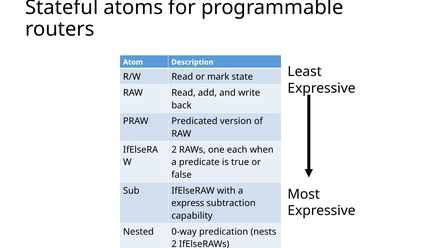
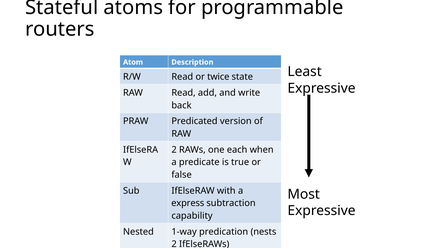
mark: mark -> twice
0-way: 0-way -> 1-way
